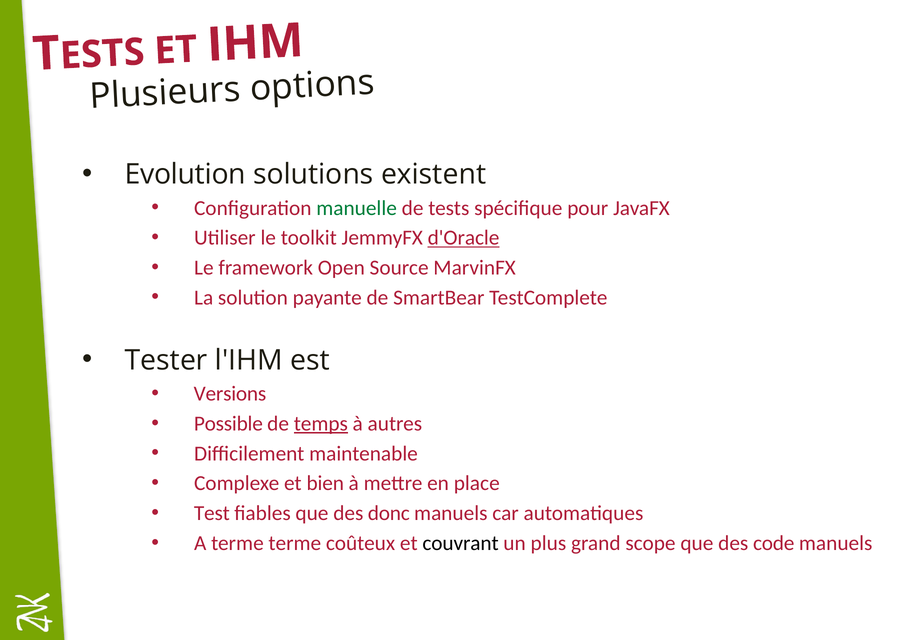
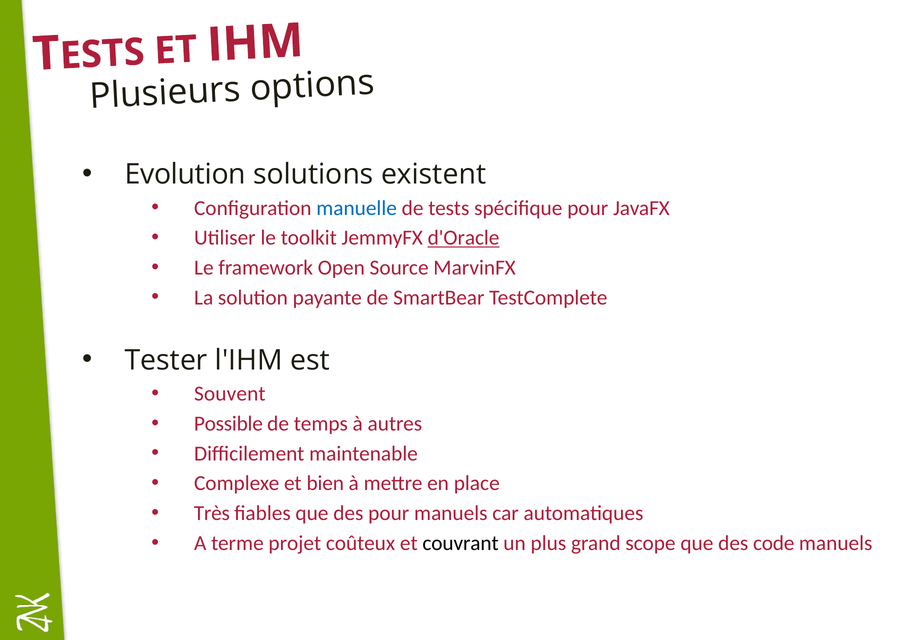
manuelle colour: green -> blue
Versions: Versions -> Souvent
temps underline: present -> none
Test: Test -> Très
des donc: donc -> pour
terme terme: terme -> projet
